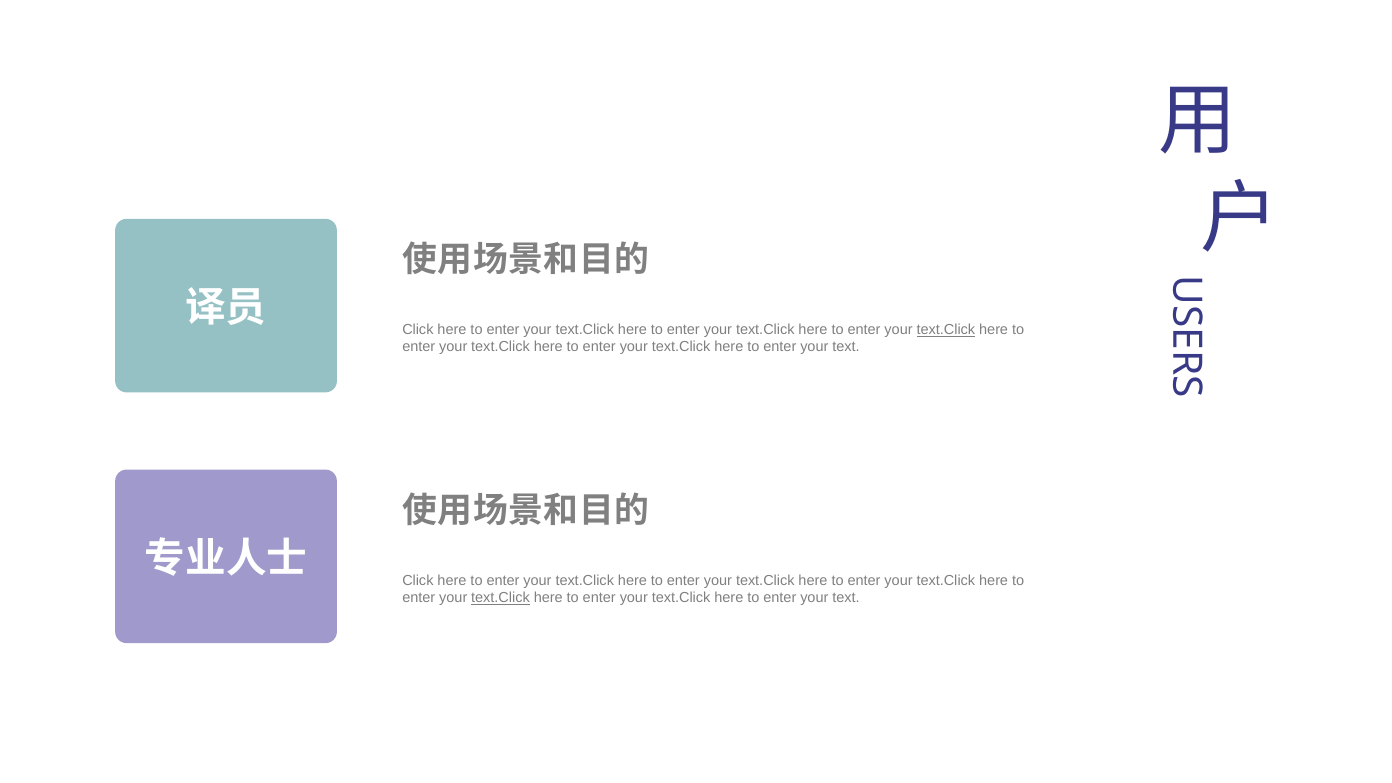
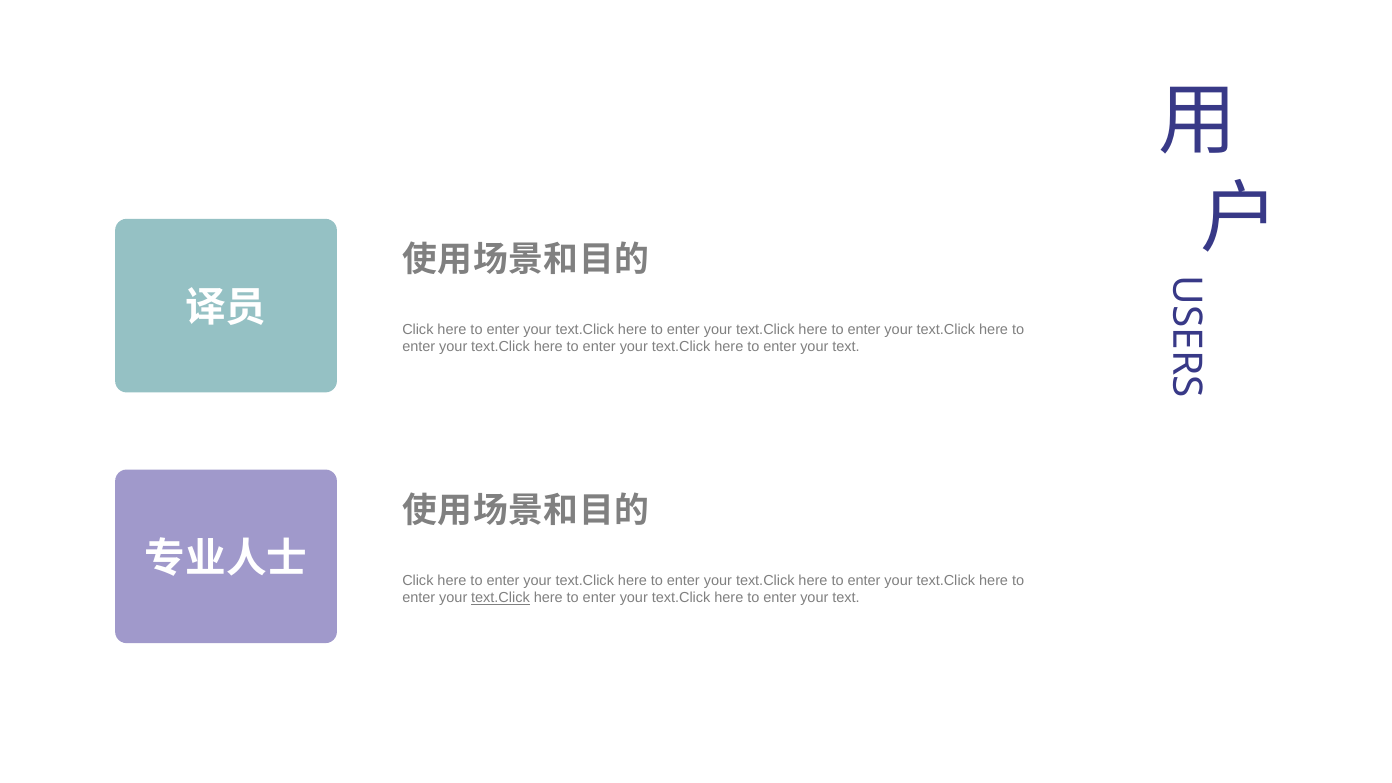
text.Click at (946, 330) underline: present -> none
